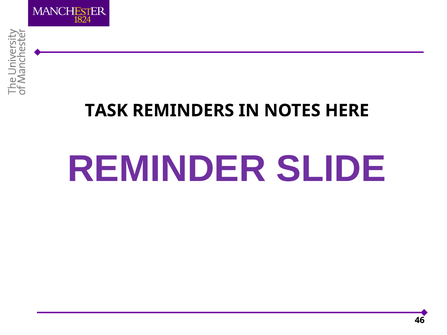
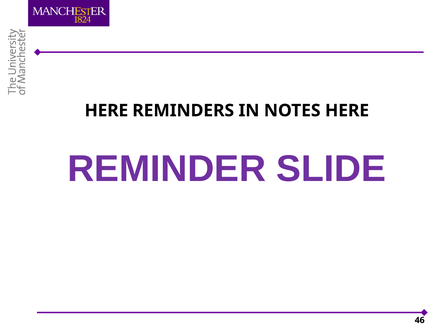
TASK at (106, 111): TASK -> HERE
